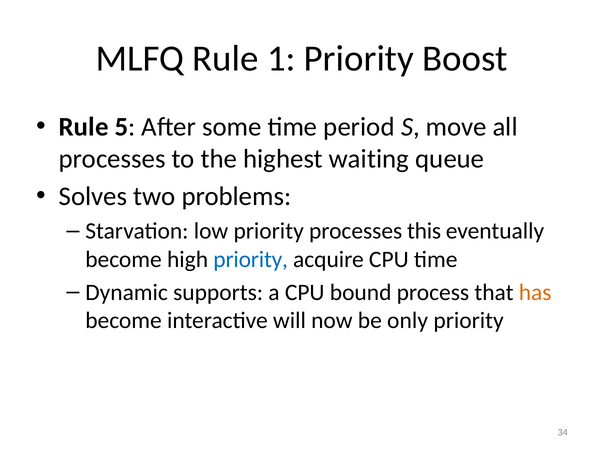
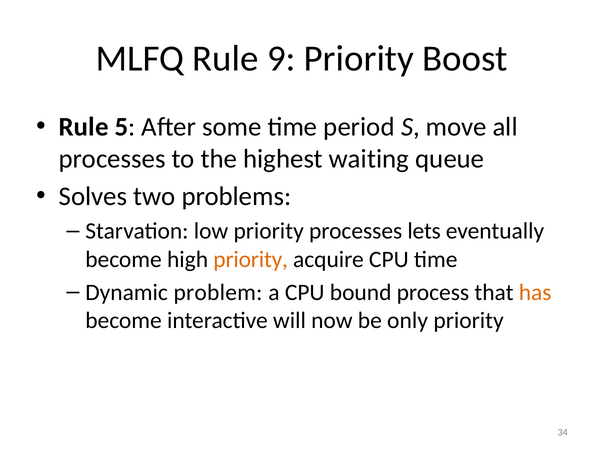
1: 1 -> 9
this: this -> lets
priority at (251, 259) colour: blue -> orange
supports: supports -> problem
